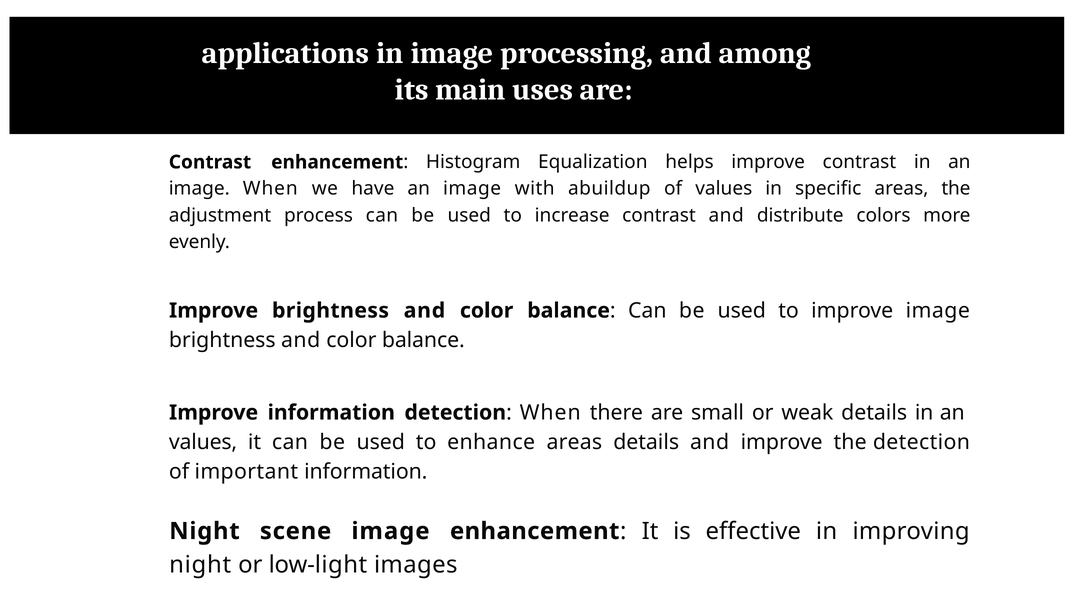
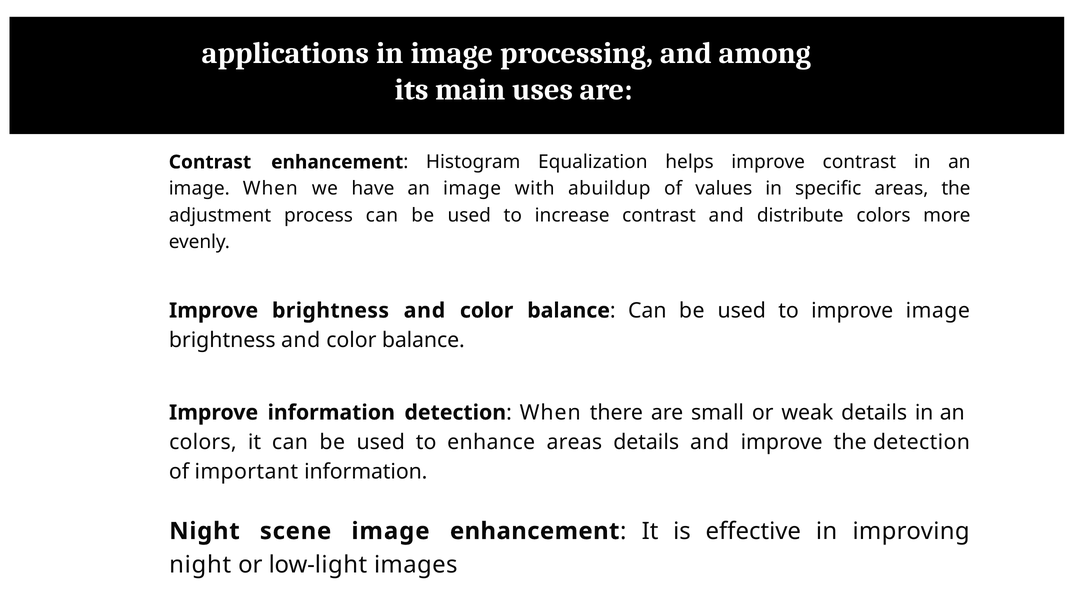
values at (203, 442): values -> colors
